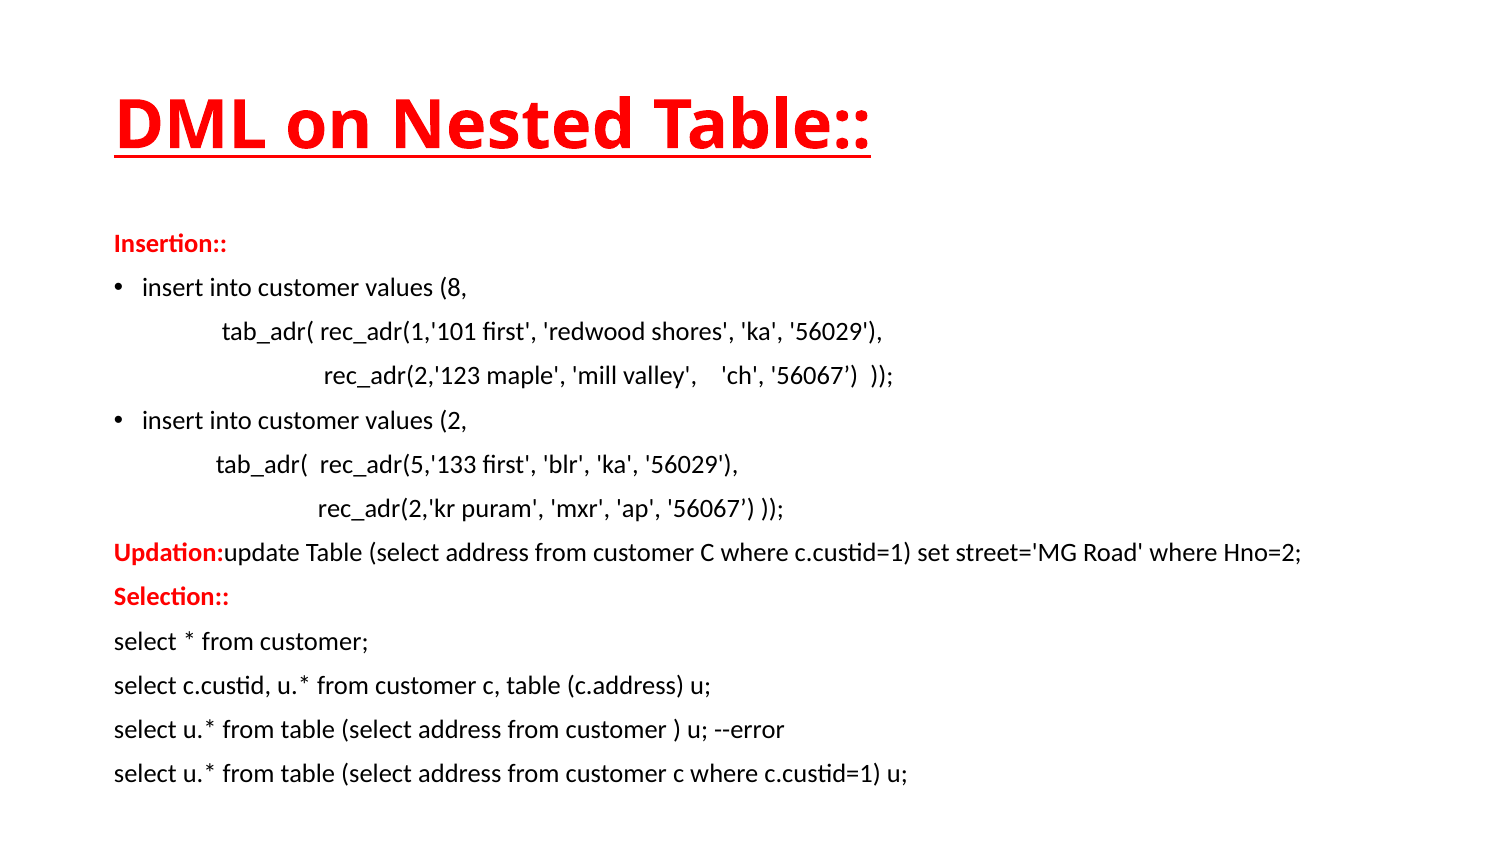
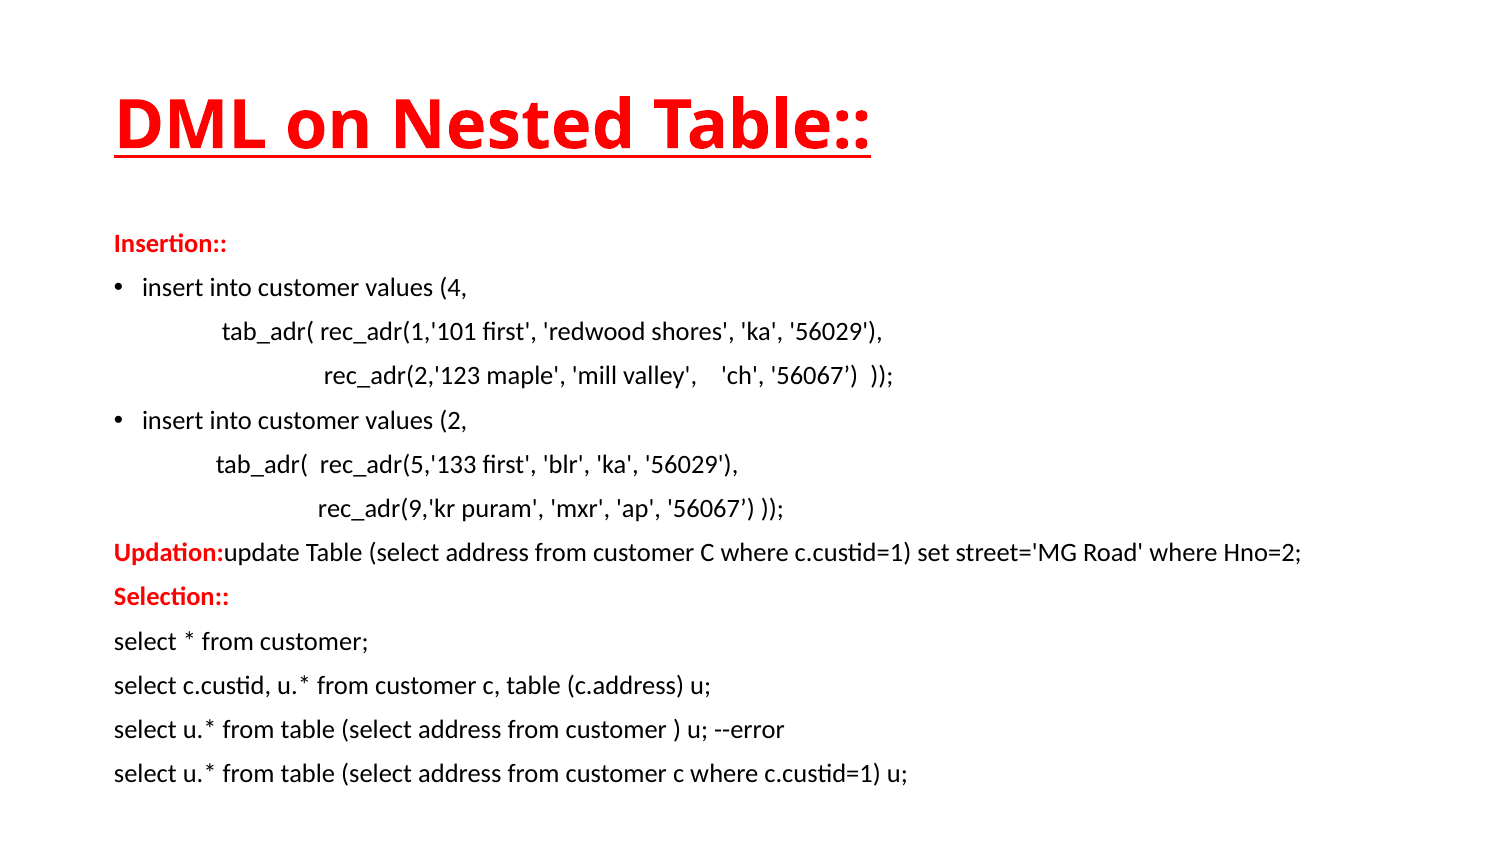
8: 8 -> 4
rec_adr(2,'kr: rec_adr(2,'kr -> rec_adr(9,'kr
